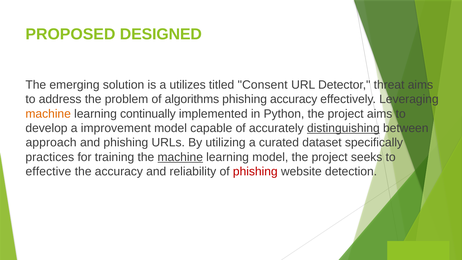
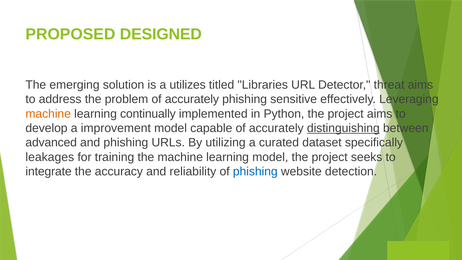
Consent: Consent -> Libraries
problem of algorithms: algorithms -> accurately
phishing accuracy: accuracy -> sensitive
approach: approach -> advanced
practices: practices -> leakages
machine at (180, 157) underline: present -> none
effective: effective -> integrate
phishing at (255, 171) colour: red -> blue
